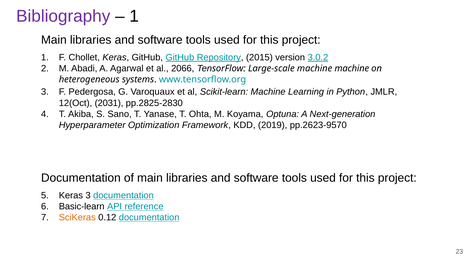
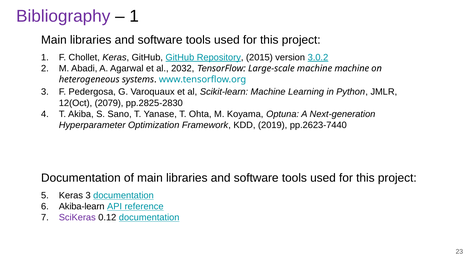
2066: 2066 -> 2032
2031: 2031 -> 2079
pp.2623-9570: pp.2623-9570 -> pp.2623-7440
Basic-learn: Basic-learn -> Akiba-learn
SciKeras colour: orange -> purple
